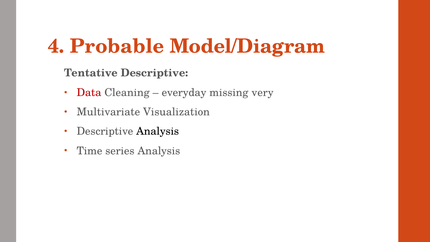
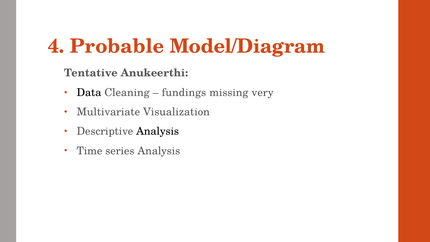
Tentative Descriptive: Descriptive -> Anukeerthi
Data colour: red -> black
everyday: everyday -> fundings
